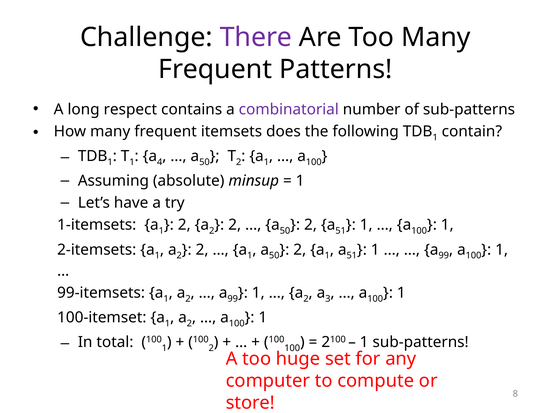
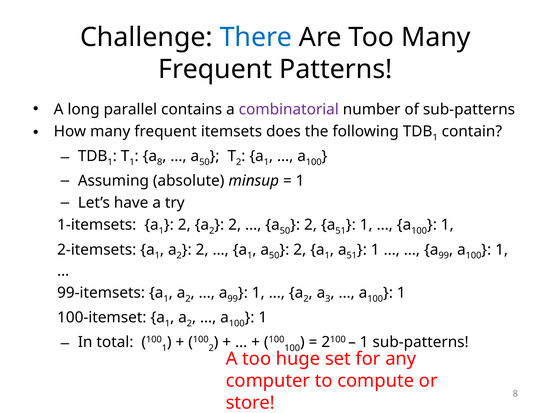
There colour: purple -> blue
respect: respect -> parallel
a 4: 4 -> 8
